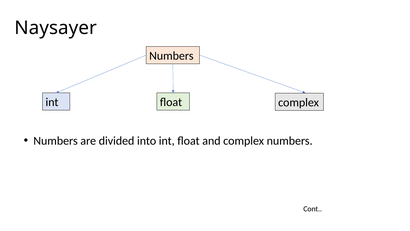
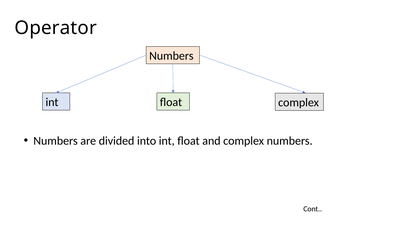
Naysayer: Naysayer -> Operator
